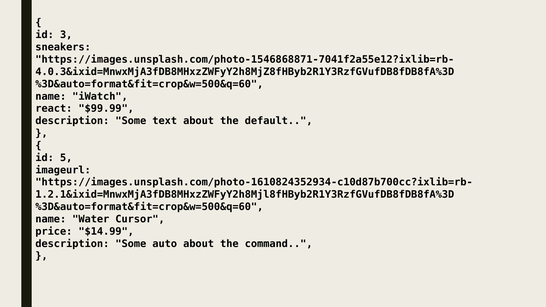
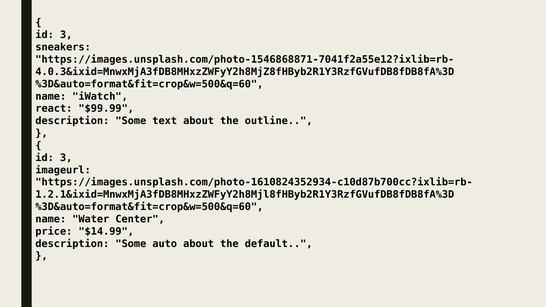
default: default -> outline
5 at (66, 158): 5 -> 3
Cursor: Cursor -> Center
command: command -> default
